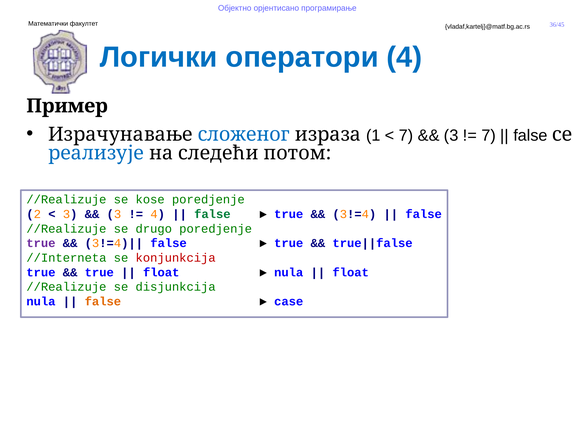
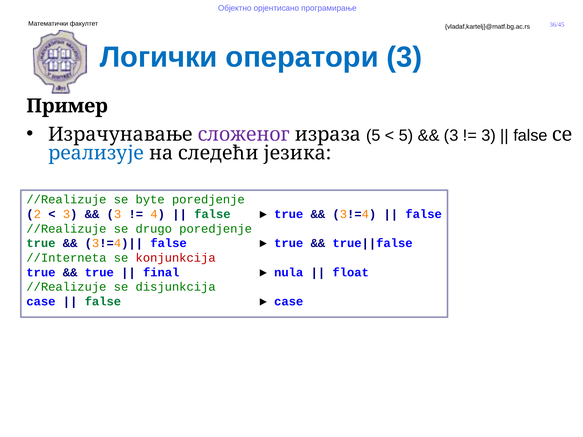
оператори 4: 4 -> 3
сложеног colour: blue -> purple
израза 1: 1 -> 5
7 at (406, 135): 7 -> 5
7 at (489, 135): 7 -> 3
потом: потом -> језика
kose: kose -> byte
true at (41, 243) colour: purple -> green
float at (161, 273): float -> final
nula at (41, 302): nula -> case
false at (103, 302) colour: orange -> green
